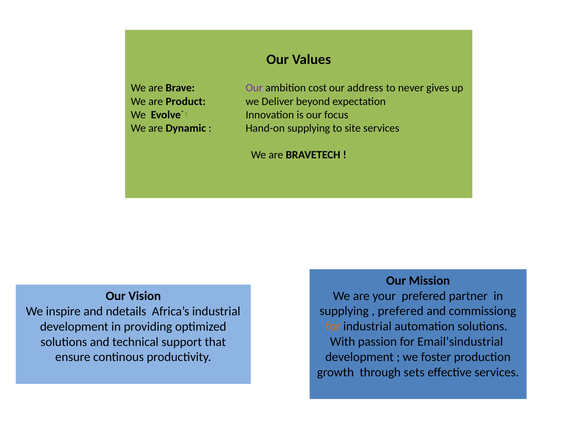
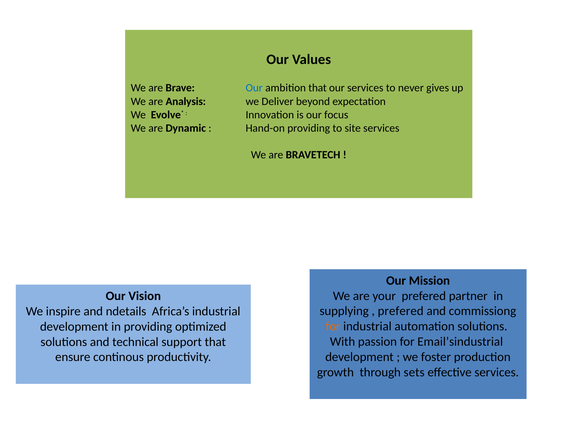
Our at (254, 88) colour: purple -> blue
ambition cost: cost -> that
our address: address -> services
Product: Product -> Analysis
Hand-on supplying: supplying -> providing
